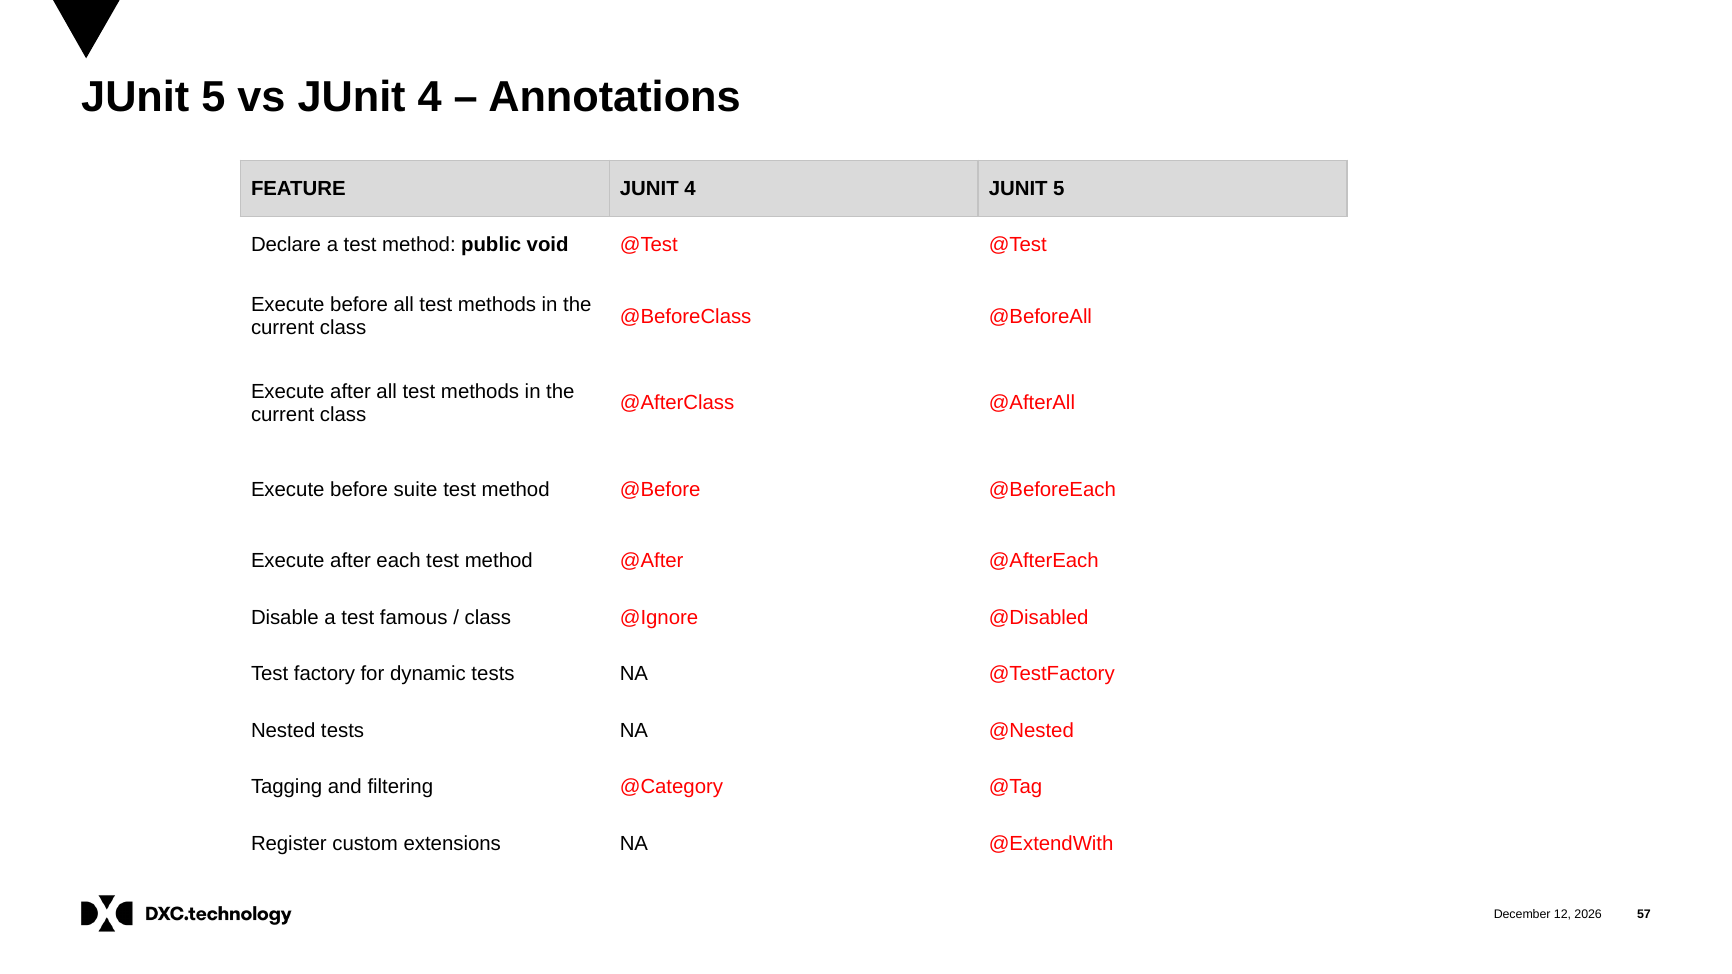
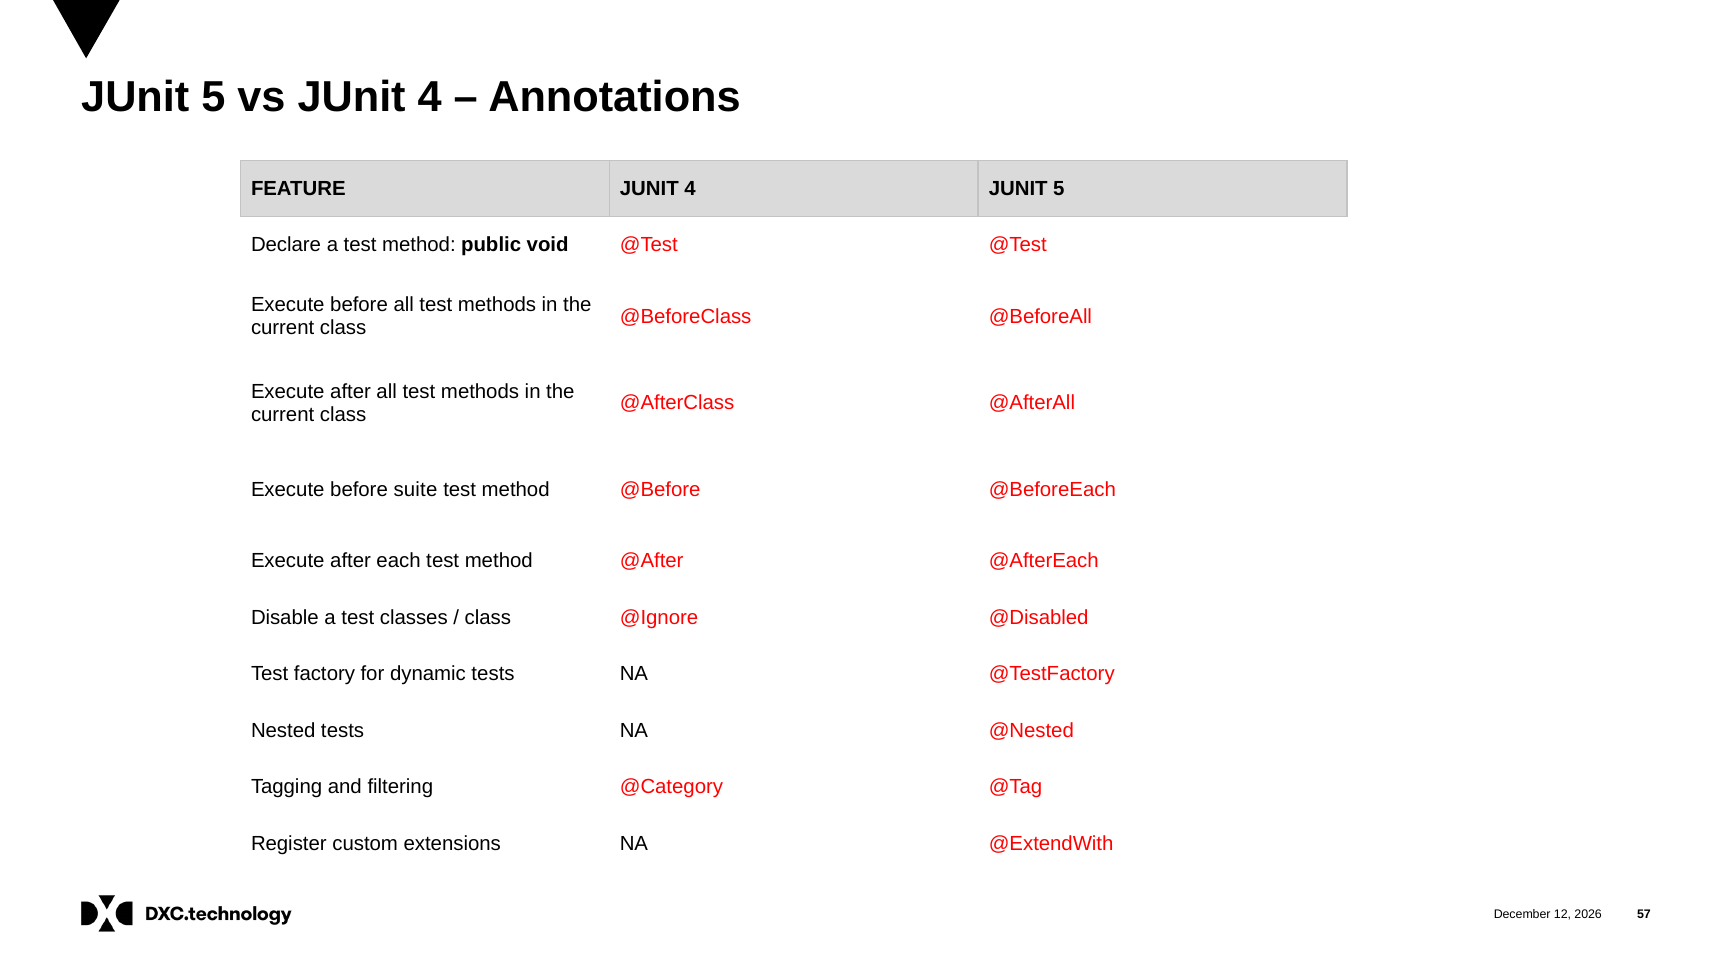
famous: famous -> classes
